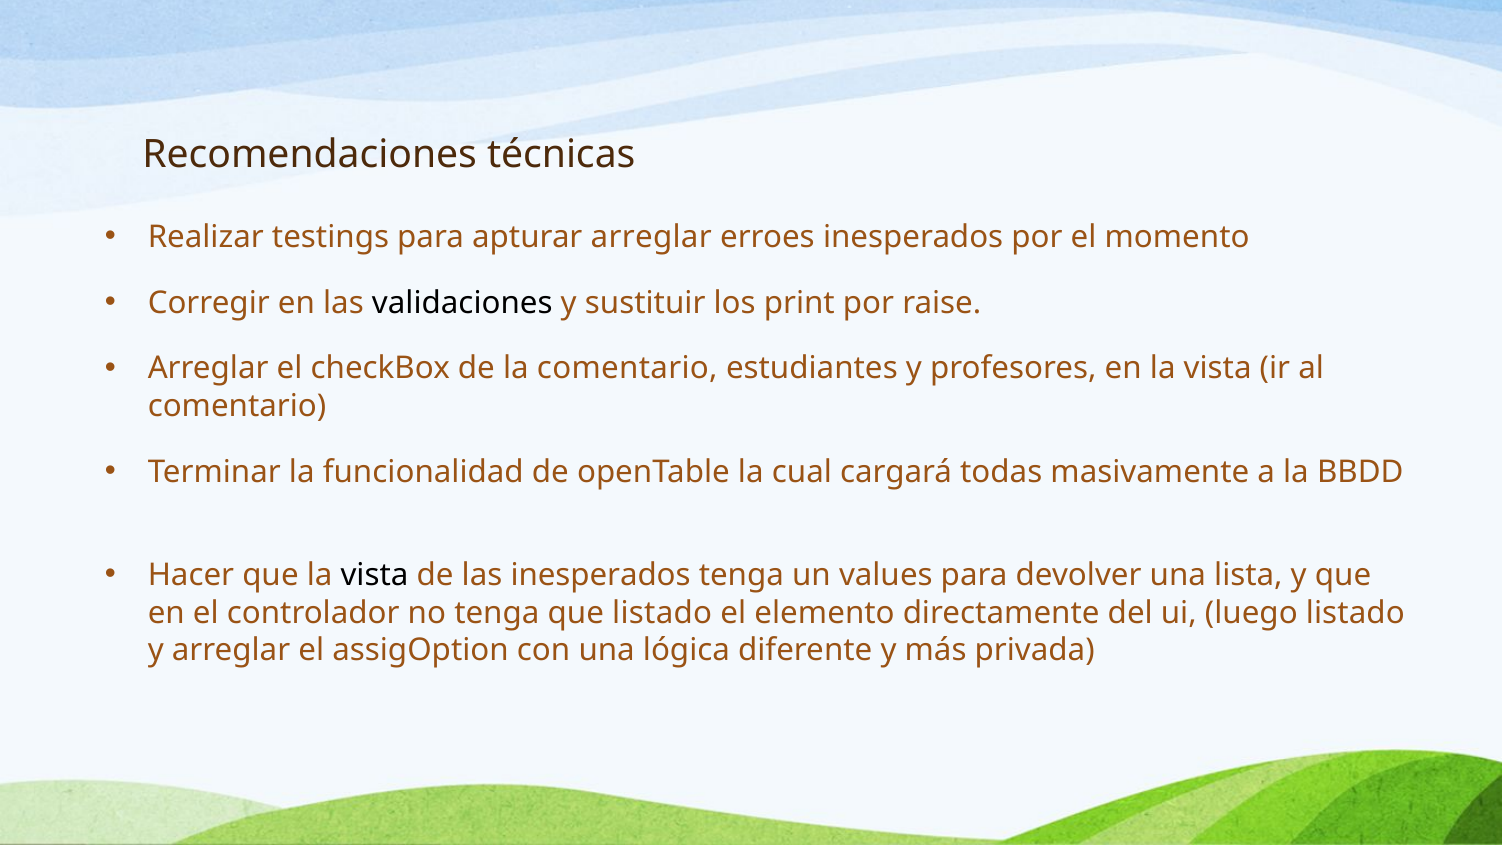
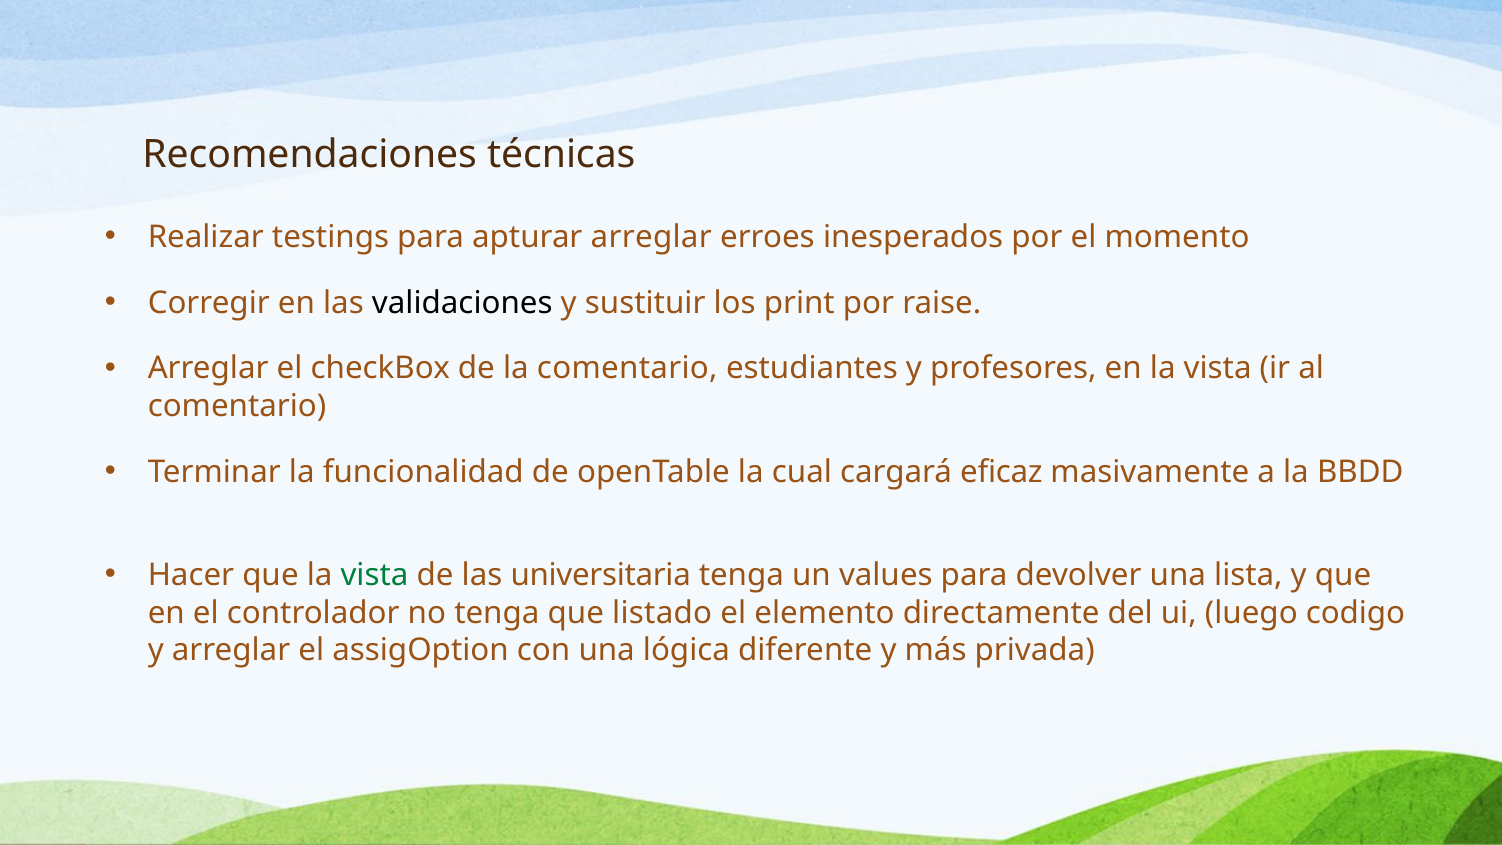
todas: todas -> eficaz
vista at (375, 575) colour: black -> green
las inesperados: inesperados -> universitaria
luego listado: listado -> codigo
